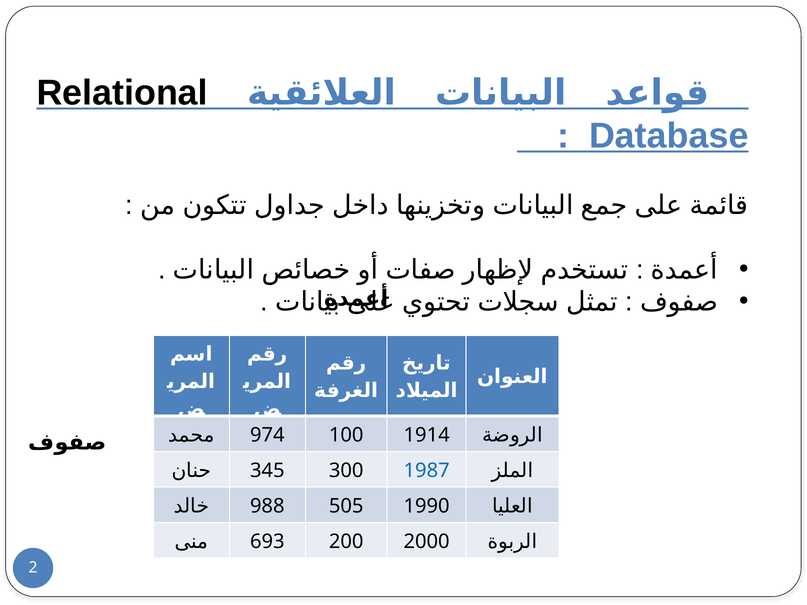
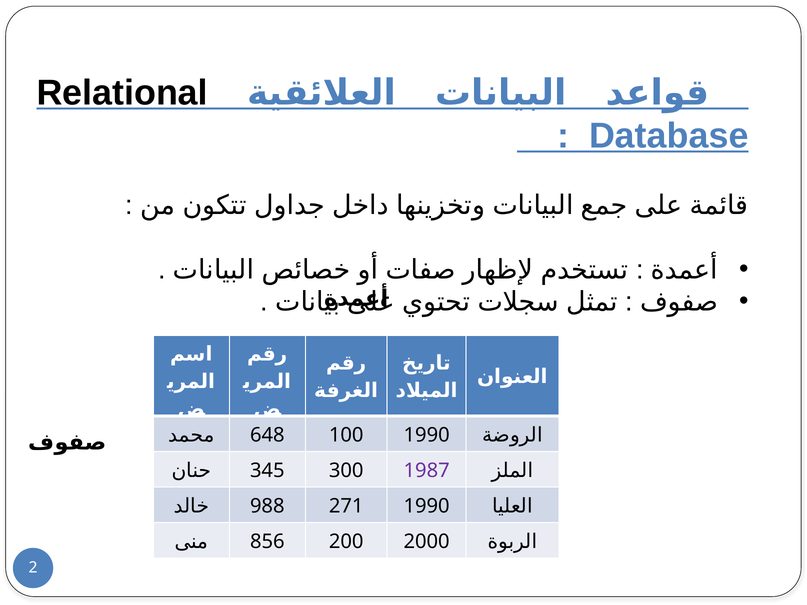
974: 974 -> 648
100 1914: 1914 -> 1990
1987 colour: blue -> purple
505: 505 -> 271
693: 693 -> 856
